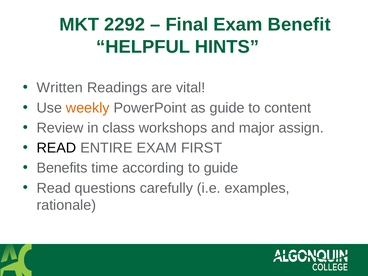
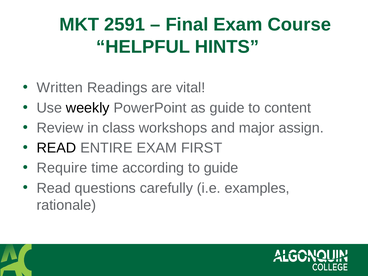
2292: 2292 -> 2591
Benefit: Benefit -> Course
weekly colour: orange -> black
Benefits: Benefits -> Require
